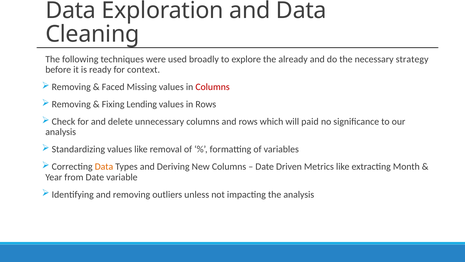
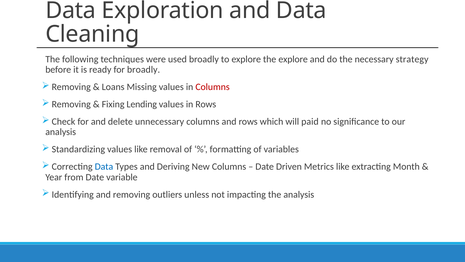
the already: already -> explore
for context: context -> broadly
Faced: Faced -> Loans
Data at (104, 166) colour: orange -> blue
